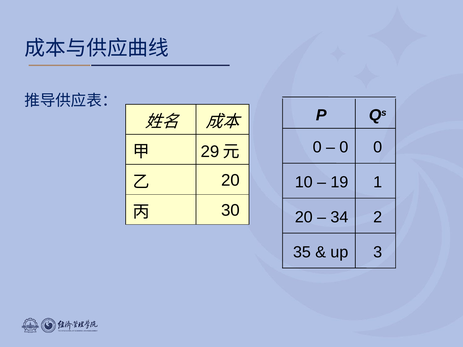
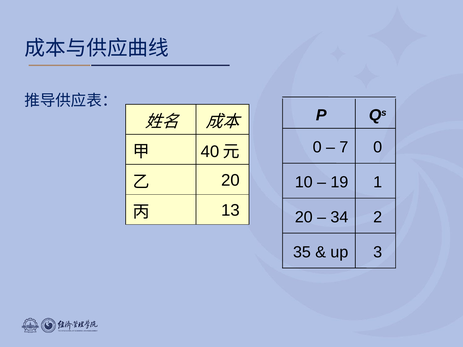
0 at (344, 147): 0 -> 7
29: 29 -> 40
30: 30 -> 13
